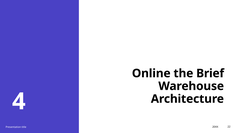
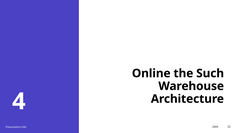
Brief: Brief -> Such
